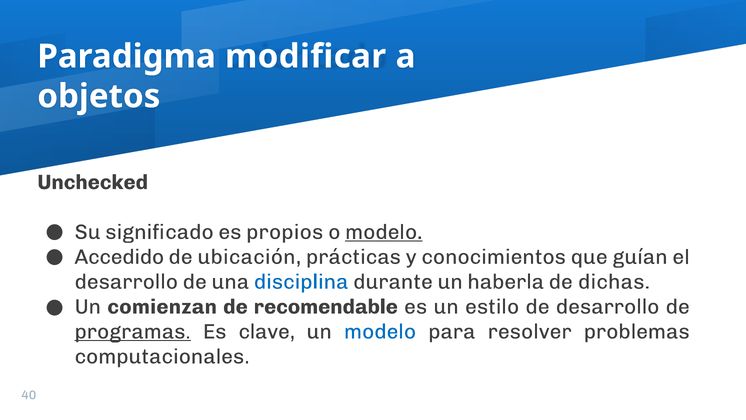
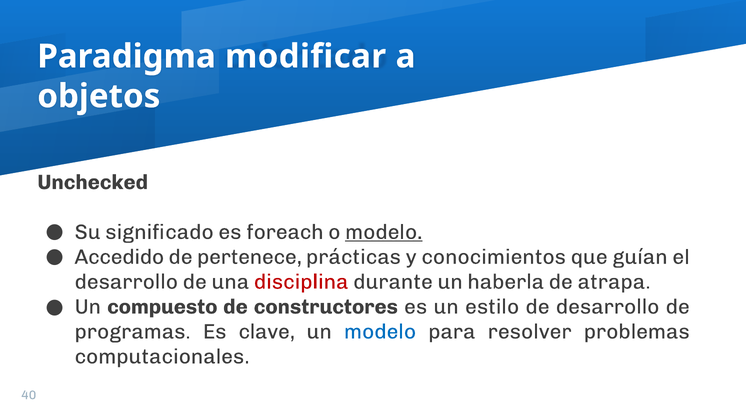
propios: propios -> foreach
ubicación: ubicación -> pertenece
disciplina colour: blue -> red
dichas: dichas -> atrapa
comienzan: comienzan -> compuesto
recomendable: recomendable -> constructores
programas underline: present -> none
